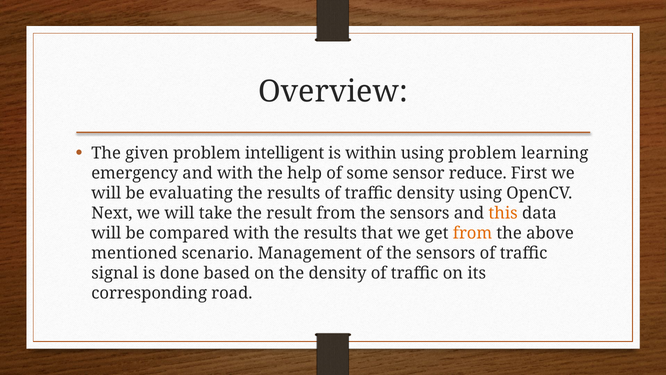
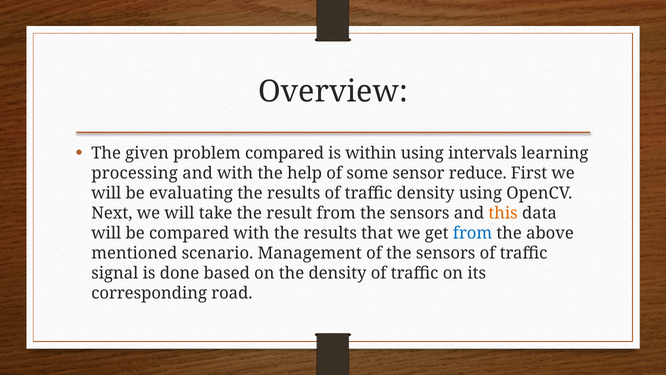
problem intelligent: intelligent -> compared
using problem: problem -> intervals
emergency: emergency -> processing
from at (473, 233) colour: orange -> blue
